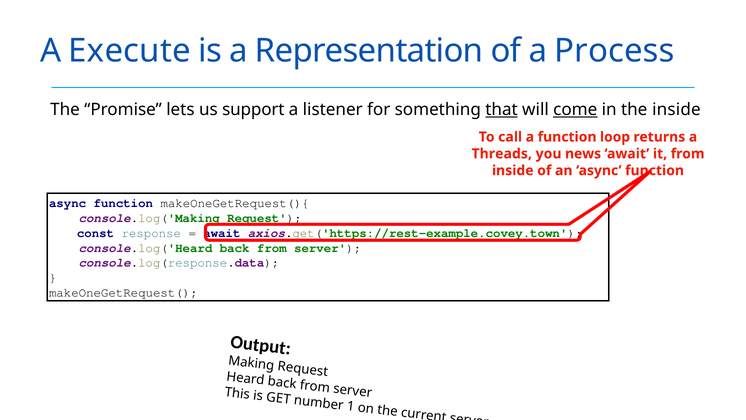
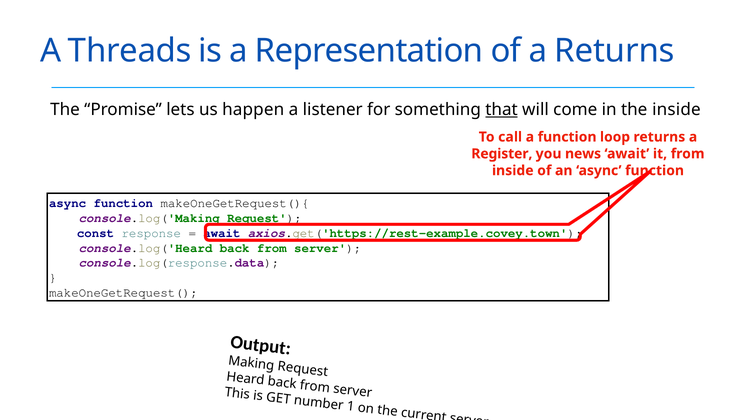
Execute: Execute -> Threads
a Process: Process -> Returns
support: support -> happen
come underline: present -> none
Threads: Threads -> Register
